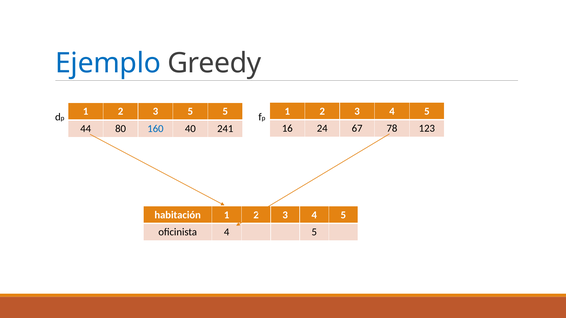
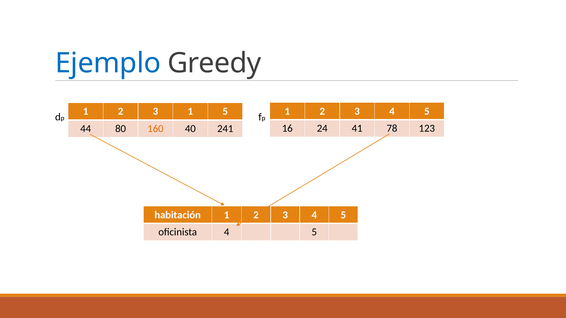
3 5: 5 -> 1
67: 67 -> 41
160 colour: blue -> orange
